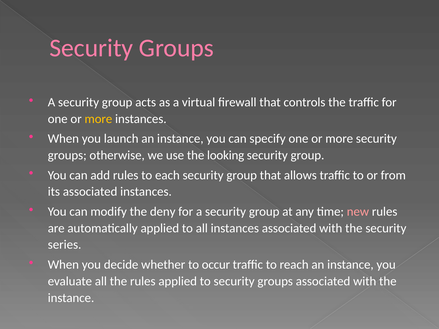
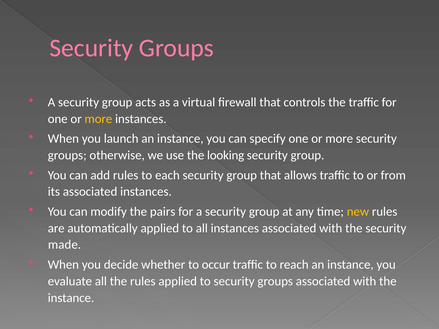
deny: deny -> pairs
new colour: pink -> yellow
series: series -> made
